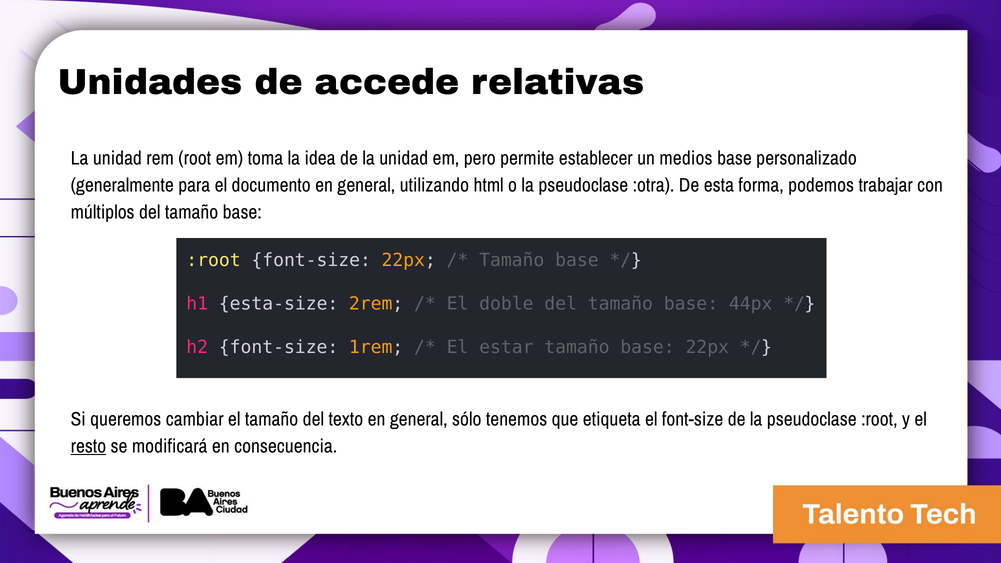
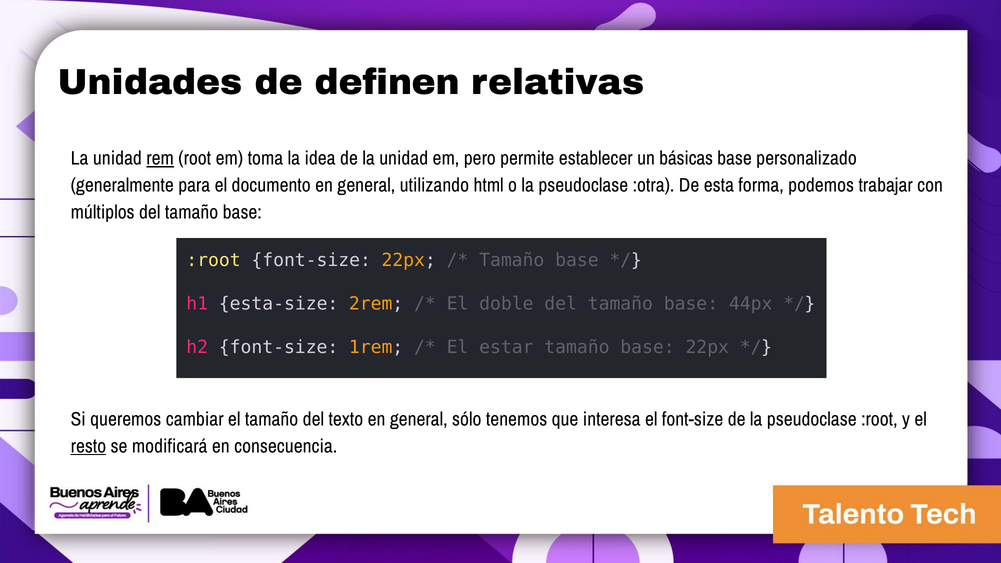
accede: accede -> definen
rem underline: none -> present
medios: medios -> básicas
etiqueta: etiqueta -> interesa
